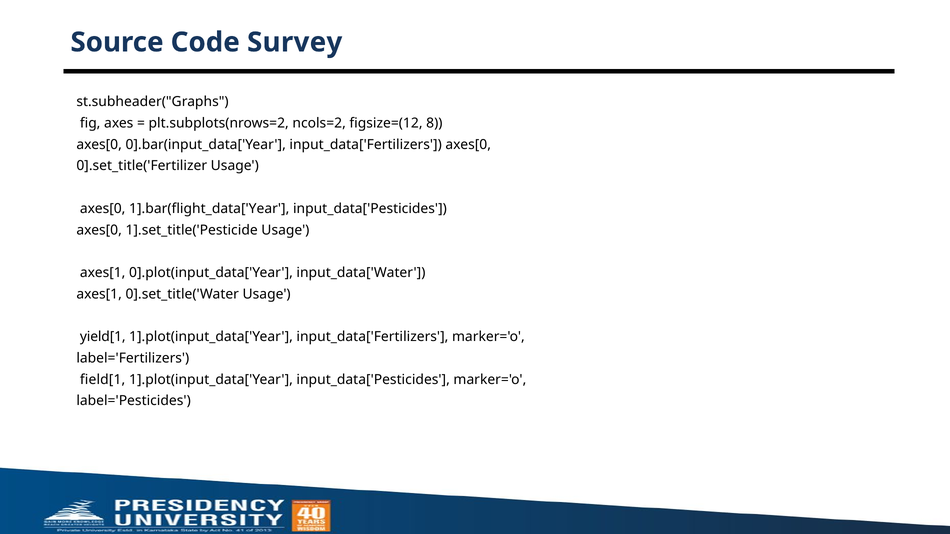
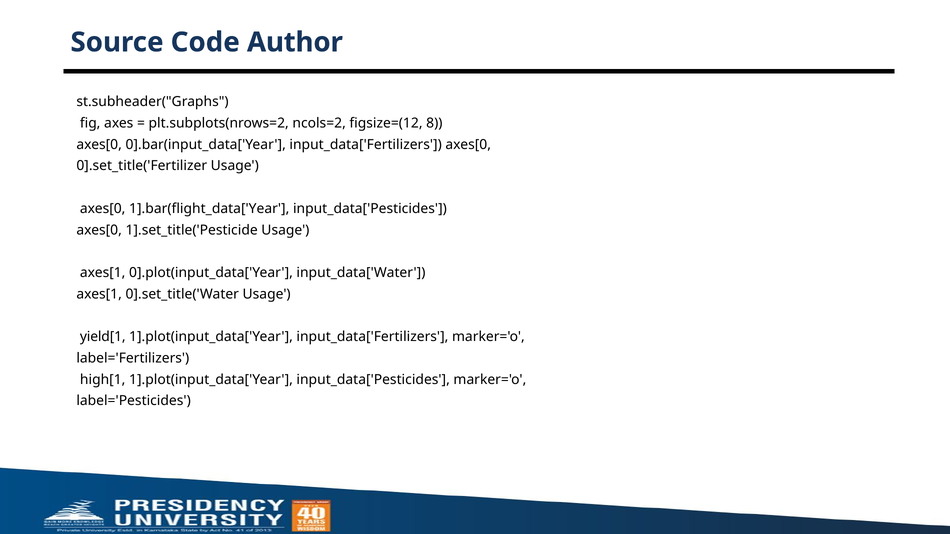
Survey: Survey -> Author
field[1: field[1 -> high[1
